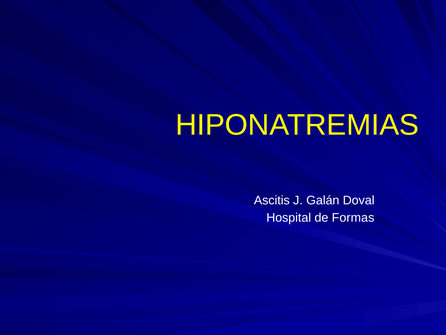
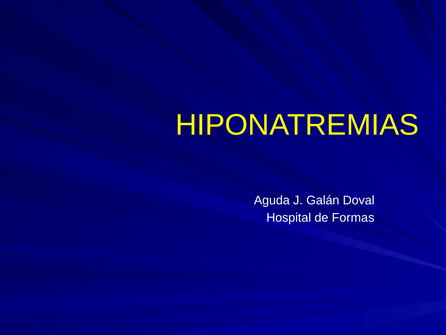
Ascitis: Ascitis -> Aguda
